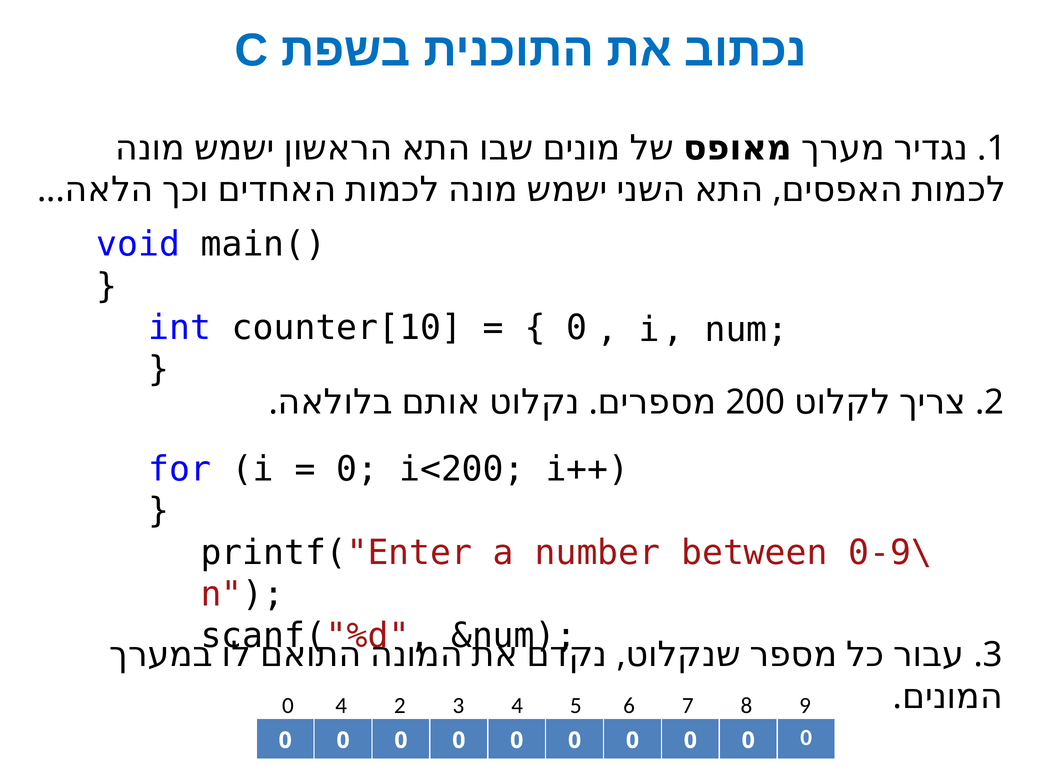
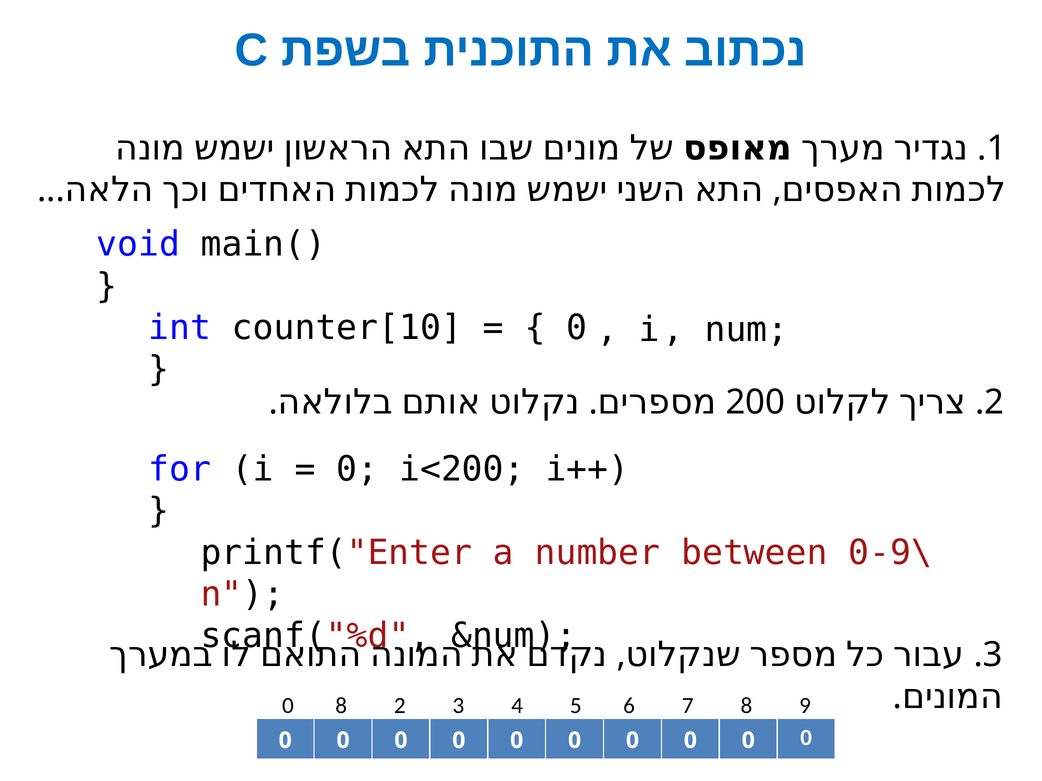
0 4: 4 -> 8
